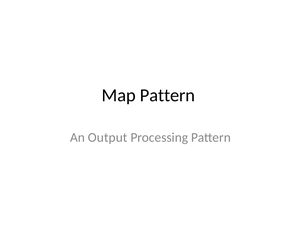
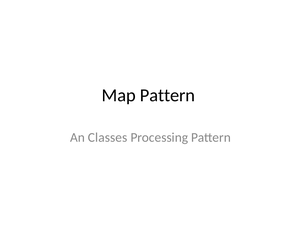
Output: Output -> Classes
